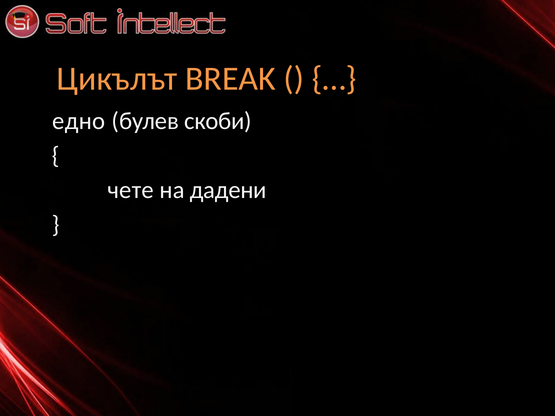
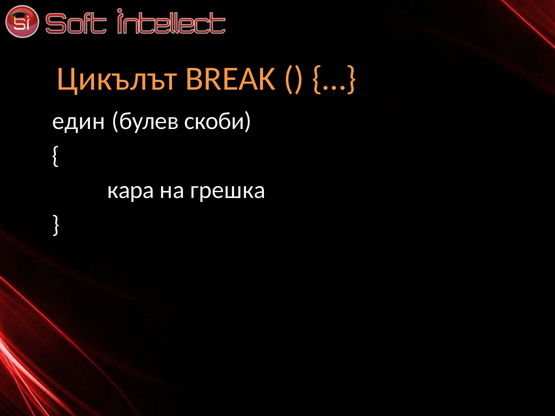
едно: едно -> един
чете: чете -> кара
дадени: дадени -> грешка
